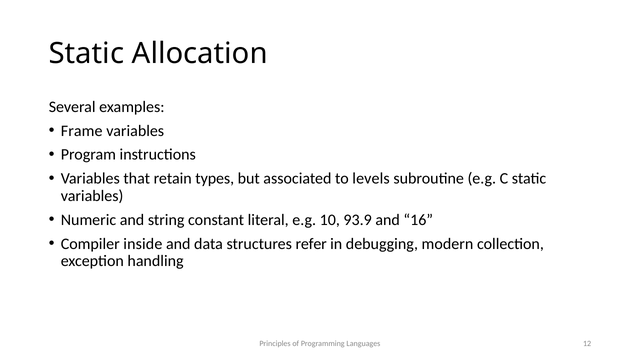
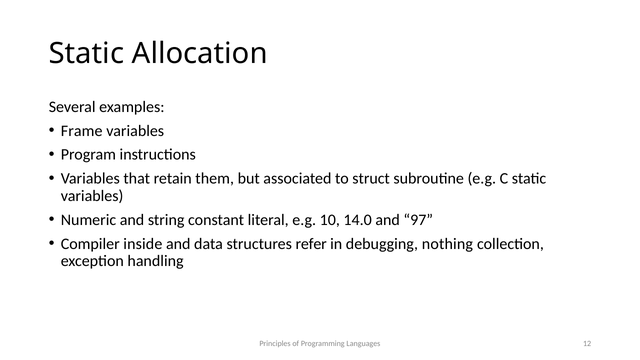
types: types -> them
levels: levels -> struct
93.9: 93.9 -> 14.0
16: 16 -> 97
modern: modern -> nothing
